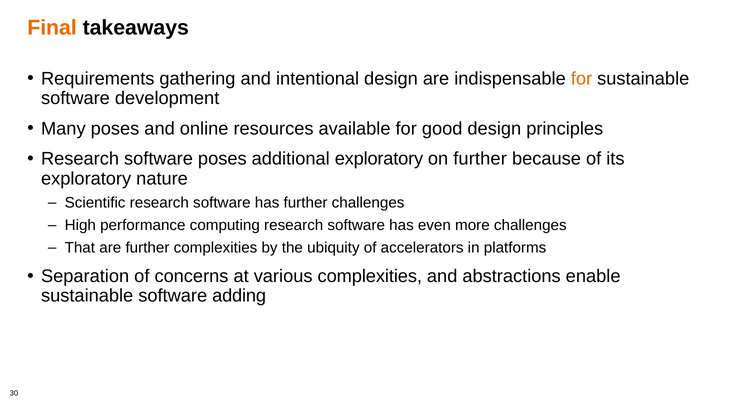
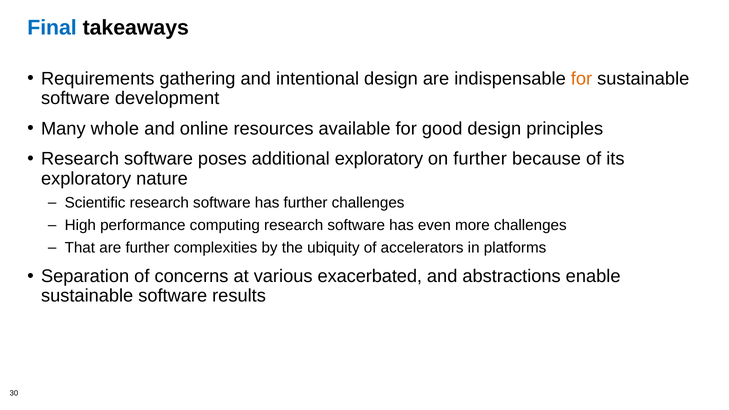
Final colour: orange -> blue
Many poses: poses -> whole
various complexities: complexities -> exacerbated
adding: adding -> results
